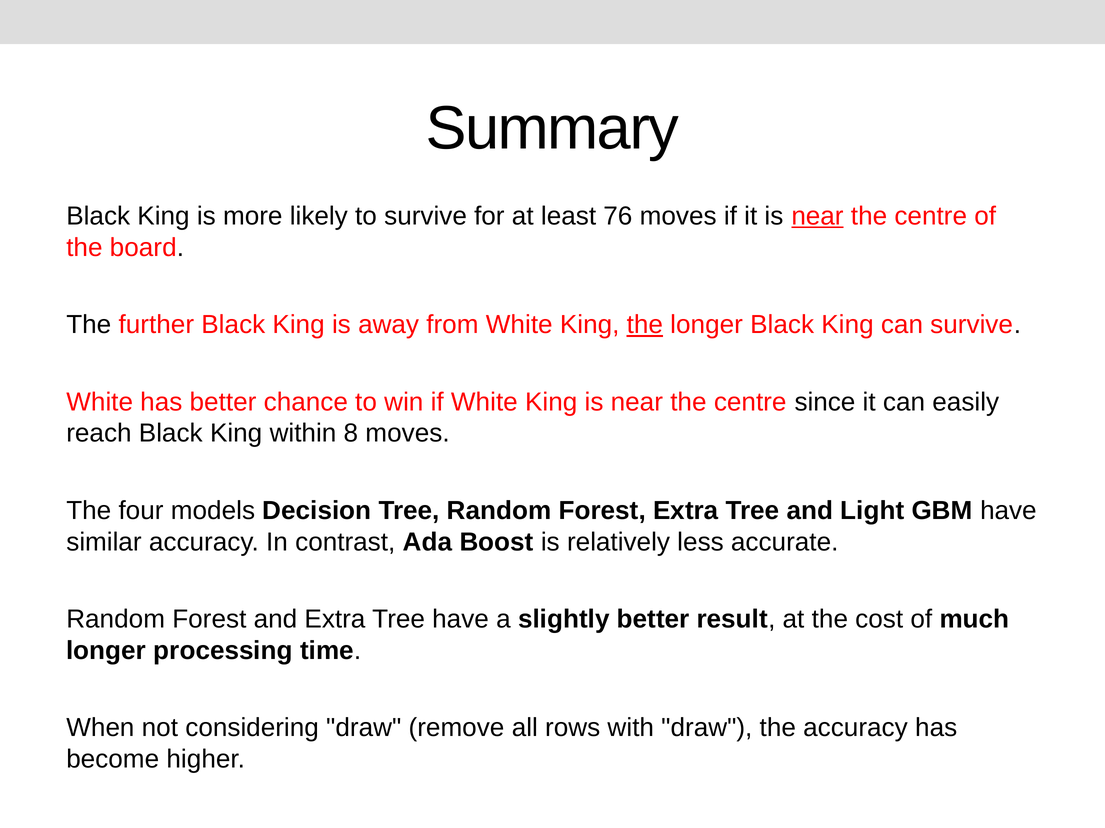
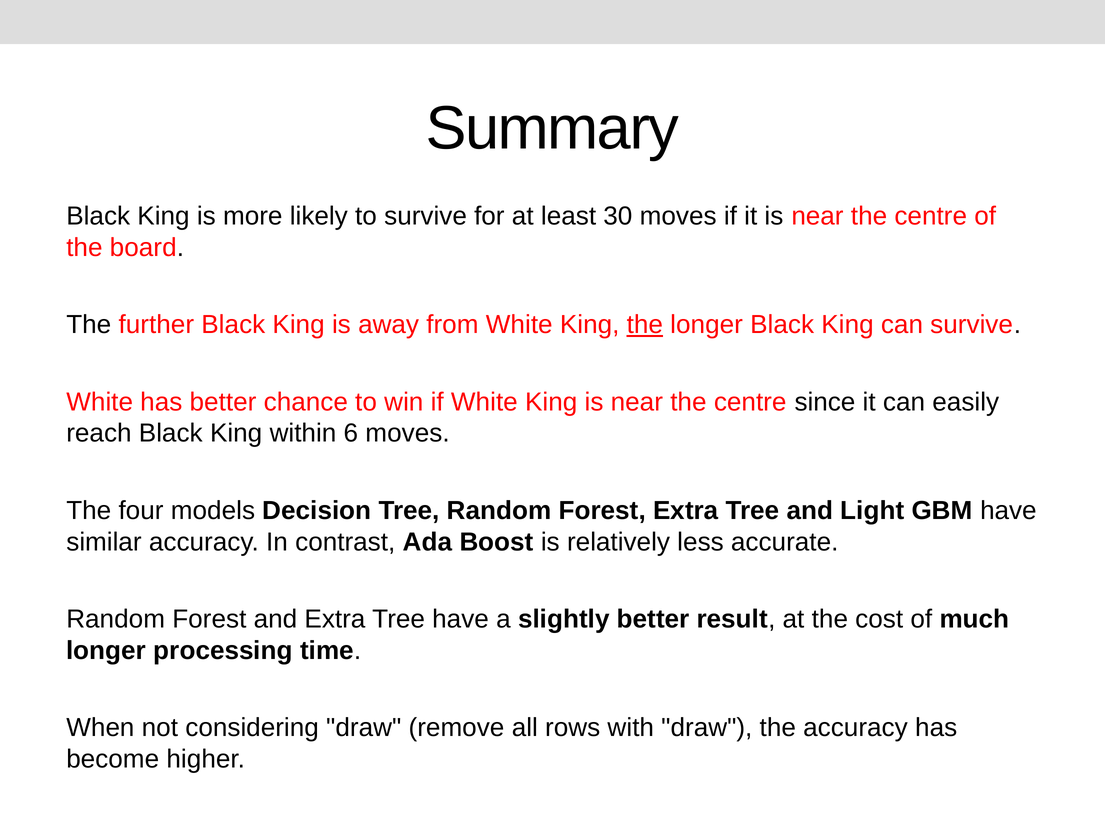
76: 76 -> 30
near at (817, 216) underline: present -> none
8: 8 -> 6
